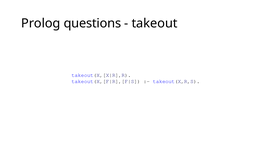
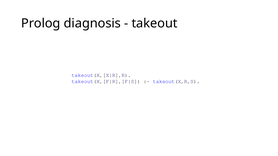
questions: questions -> diagnosis
